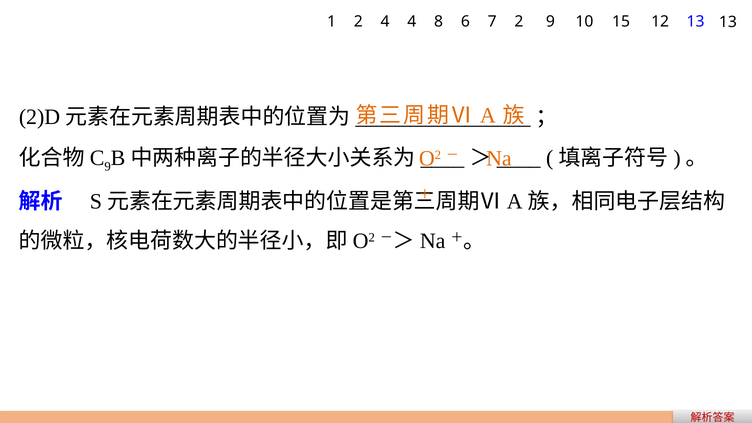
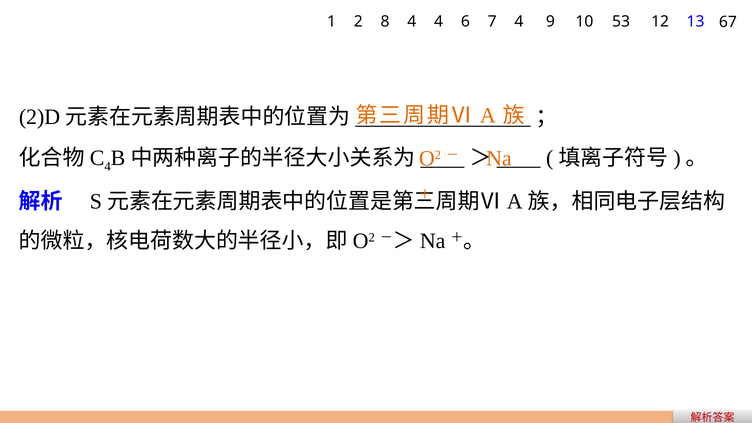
2 4: 4 -> 8
4 8: 8 -> 4
7 2: 2 -> 4
15: 15 -> 53
13 13: 13 -> 67
9 at (108, 167): 9 -> 4
